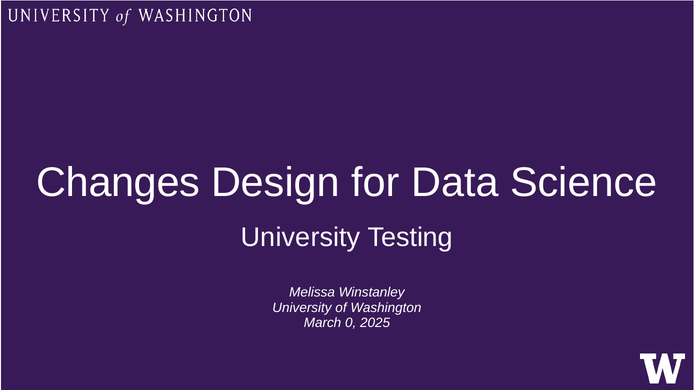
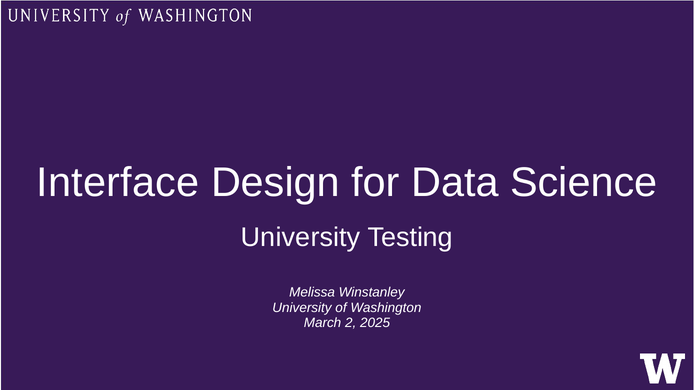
Changes: Changes -> Interface
0: 0 -> 2
